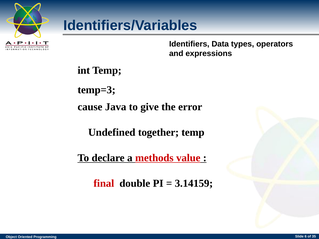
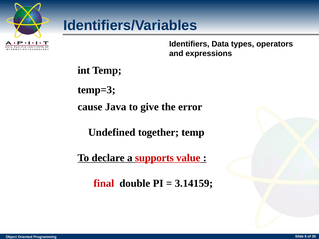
methods: methods -> supports
